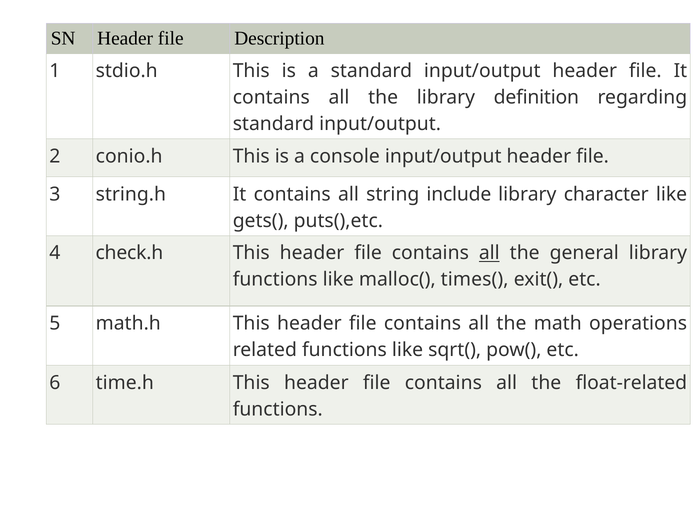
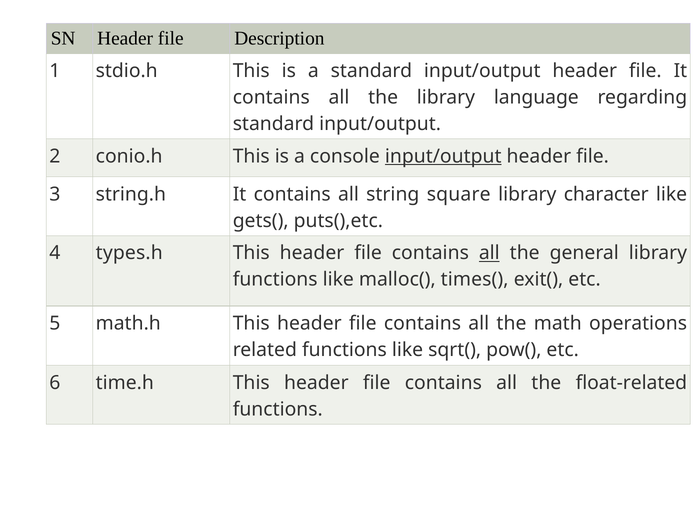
definition: definition -> language
input/output at (443, 156) underline: none -> present
include: include -> square
check.h: check.h -> types.h
